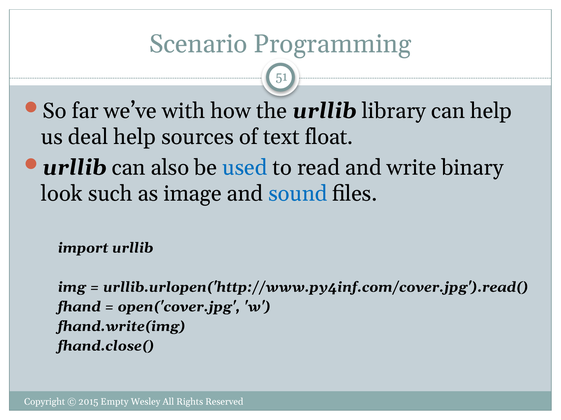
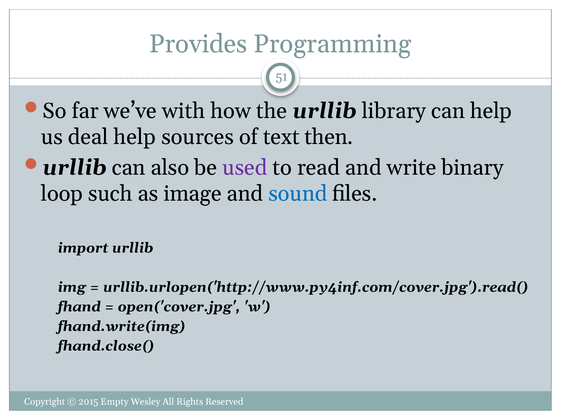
Scenario: Scenario -> Provides
float: float -> then
used colour: blue -> purple
look: look -> loop
